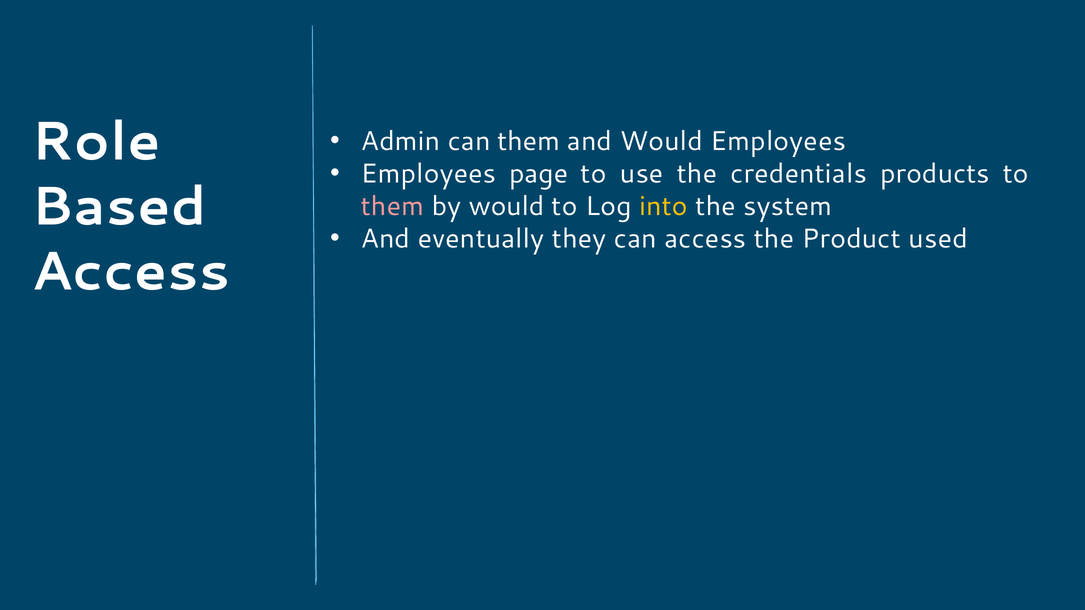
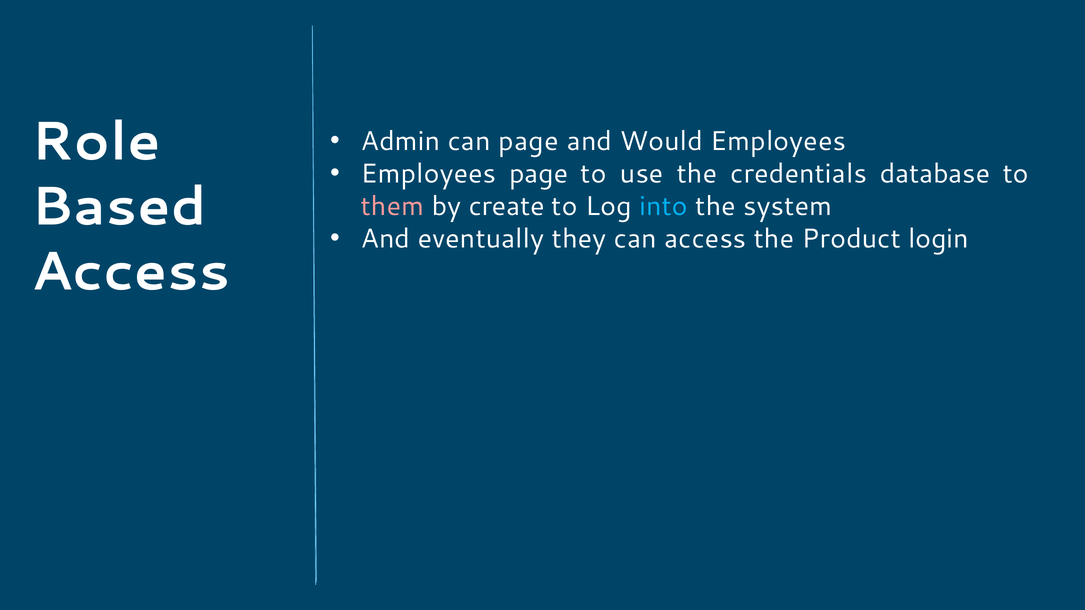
can them: them -> page
products: products -> database
by would: would -> create
into colour: yellow -> light blue
used: used -> login
